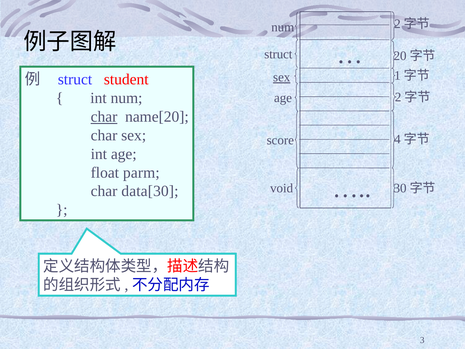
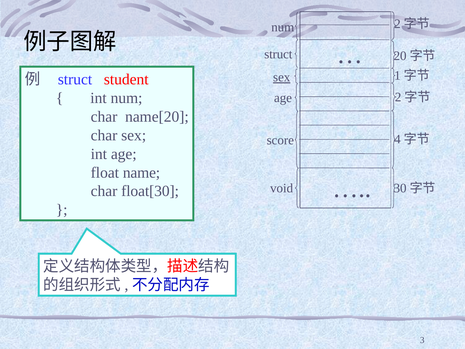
char at (104, 117) underline: present -> none
parm: parm -> name
data[30: data[30 -> float[30
